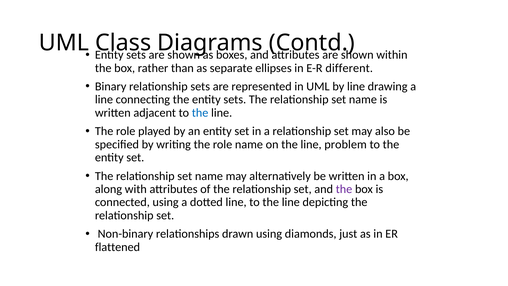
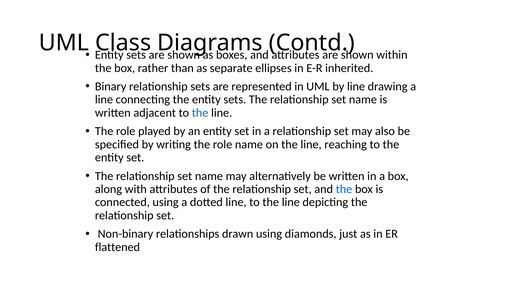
different: different -> inherited
problem: problem -> reaching
the at (344, 189) colour: purple -> blue
